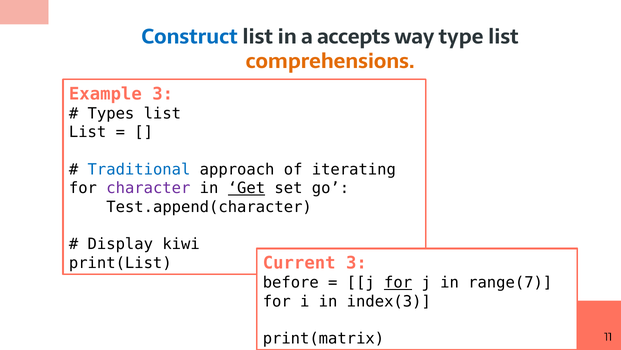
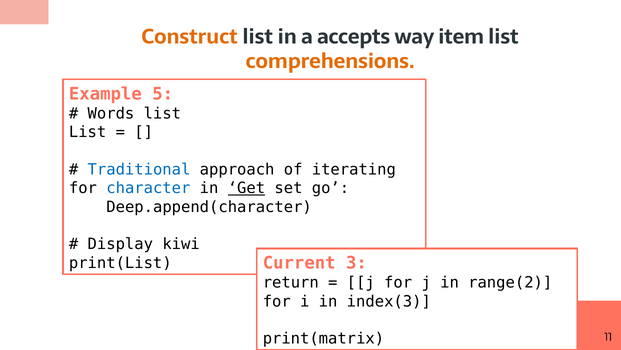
Construct colour: blue -> orange
type: type -> item
Example 3: 3 -> 5
Types: Types -> Words
character colour: purple -> blue
Test.append(character: Test.append(character -> Deep.append(character
before: before -> return
for at (398, 282) underline: present -> none
range(7: range(7 -> range(2
